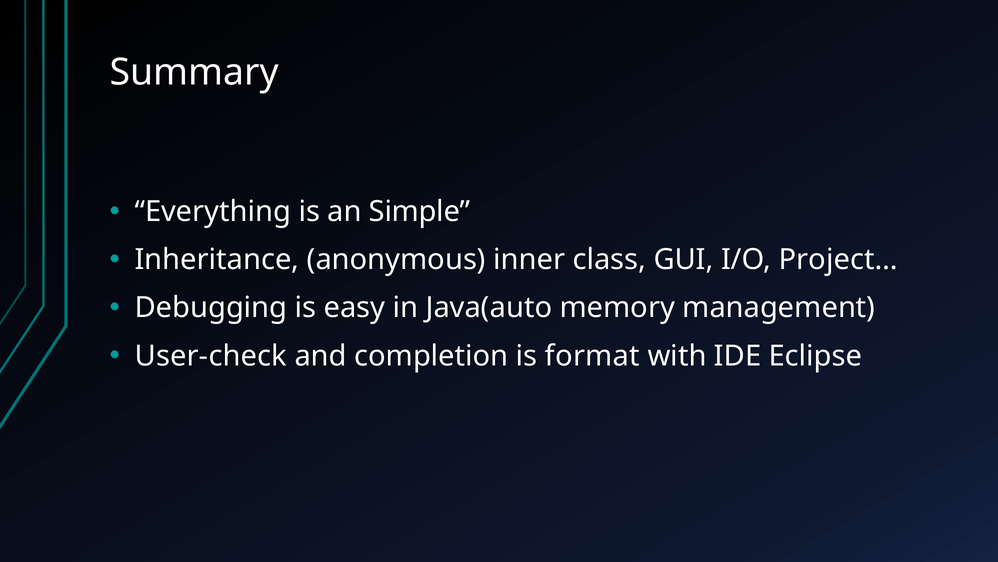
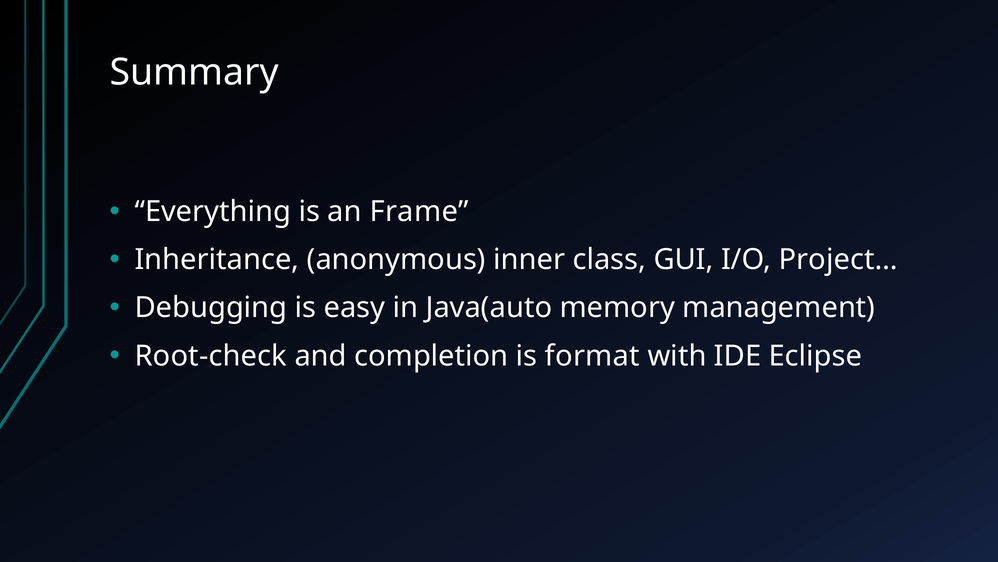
Simple: Simple -> Frame
User-check: User-check -> Root-check
